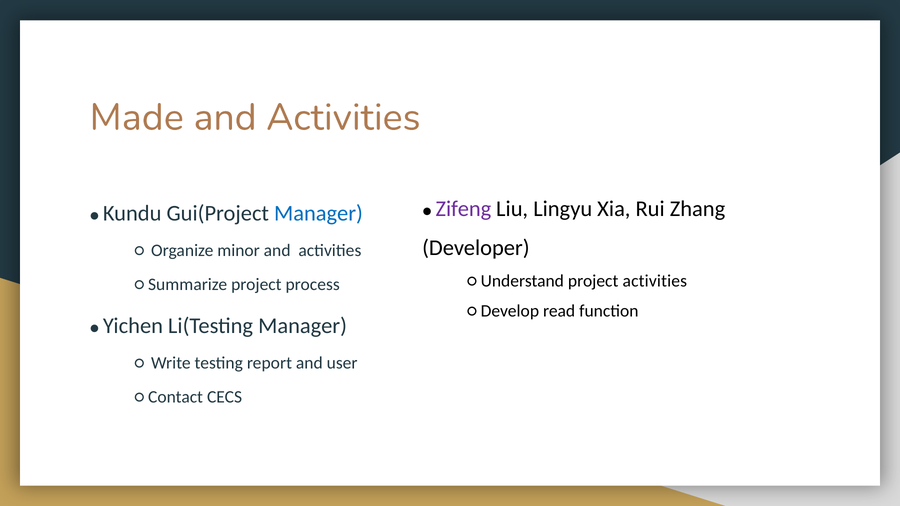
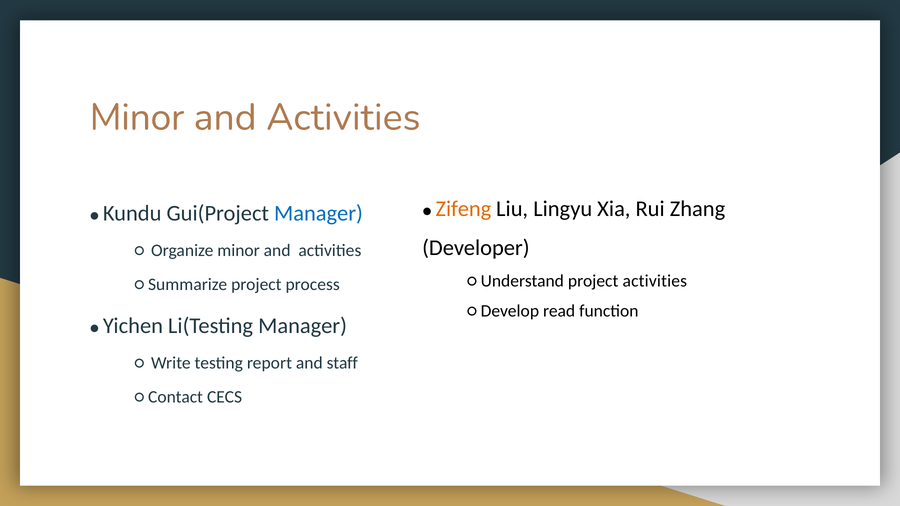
Made at (137, 117): Made -> Minor
Zifeng colour: purple -> orange
user: user -> staff
